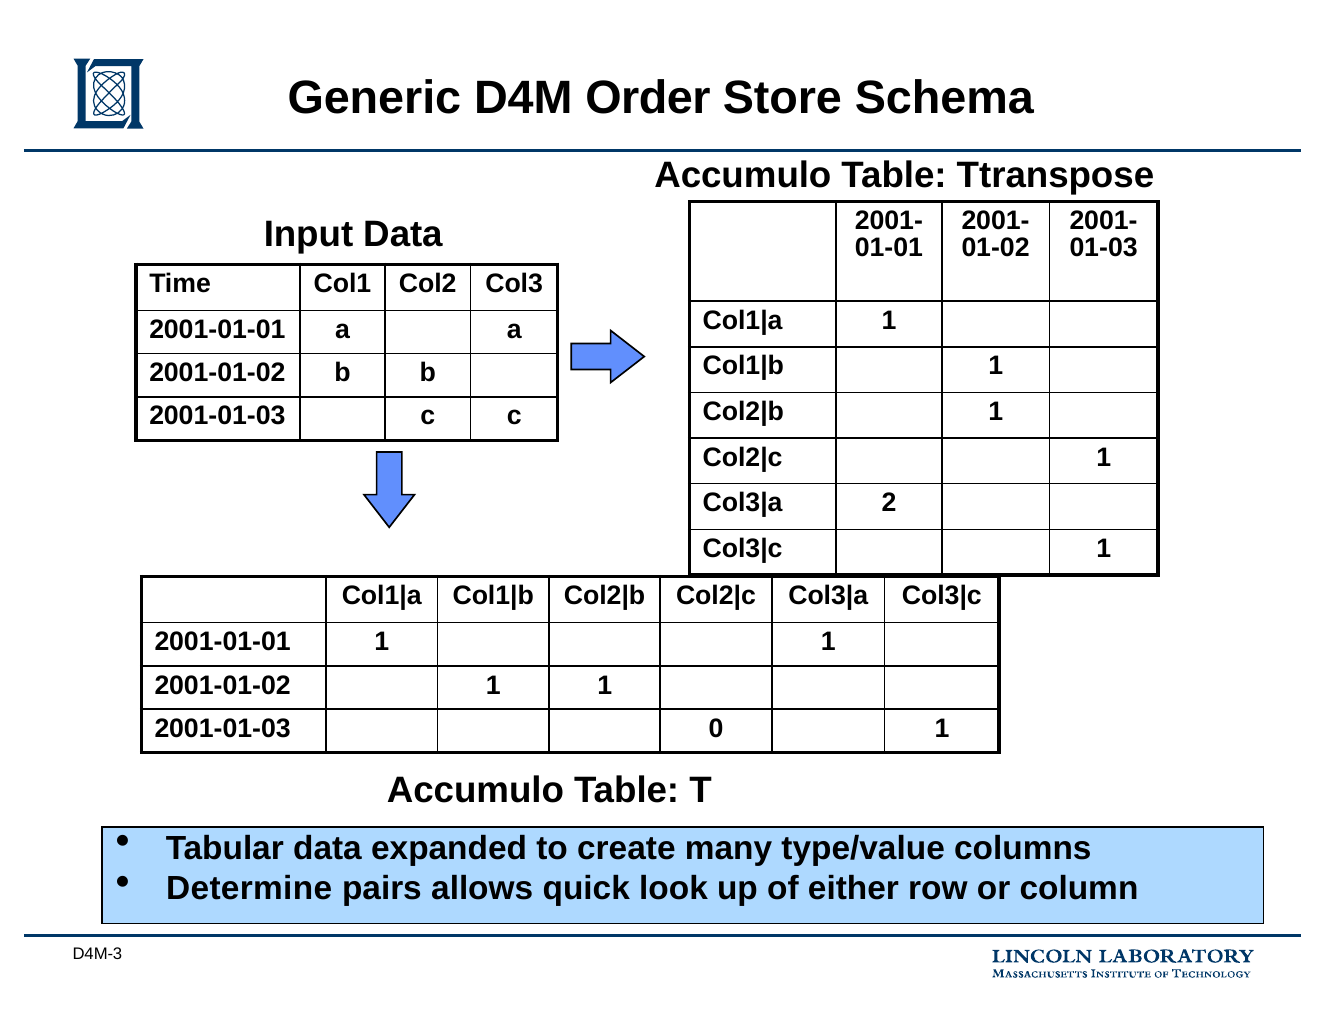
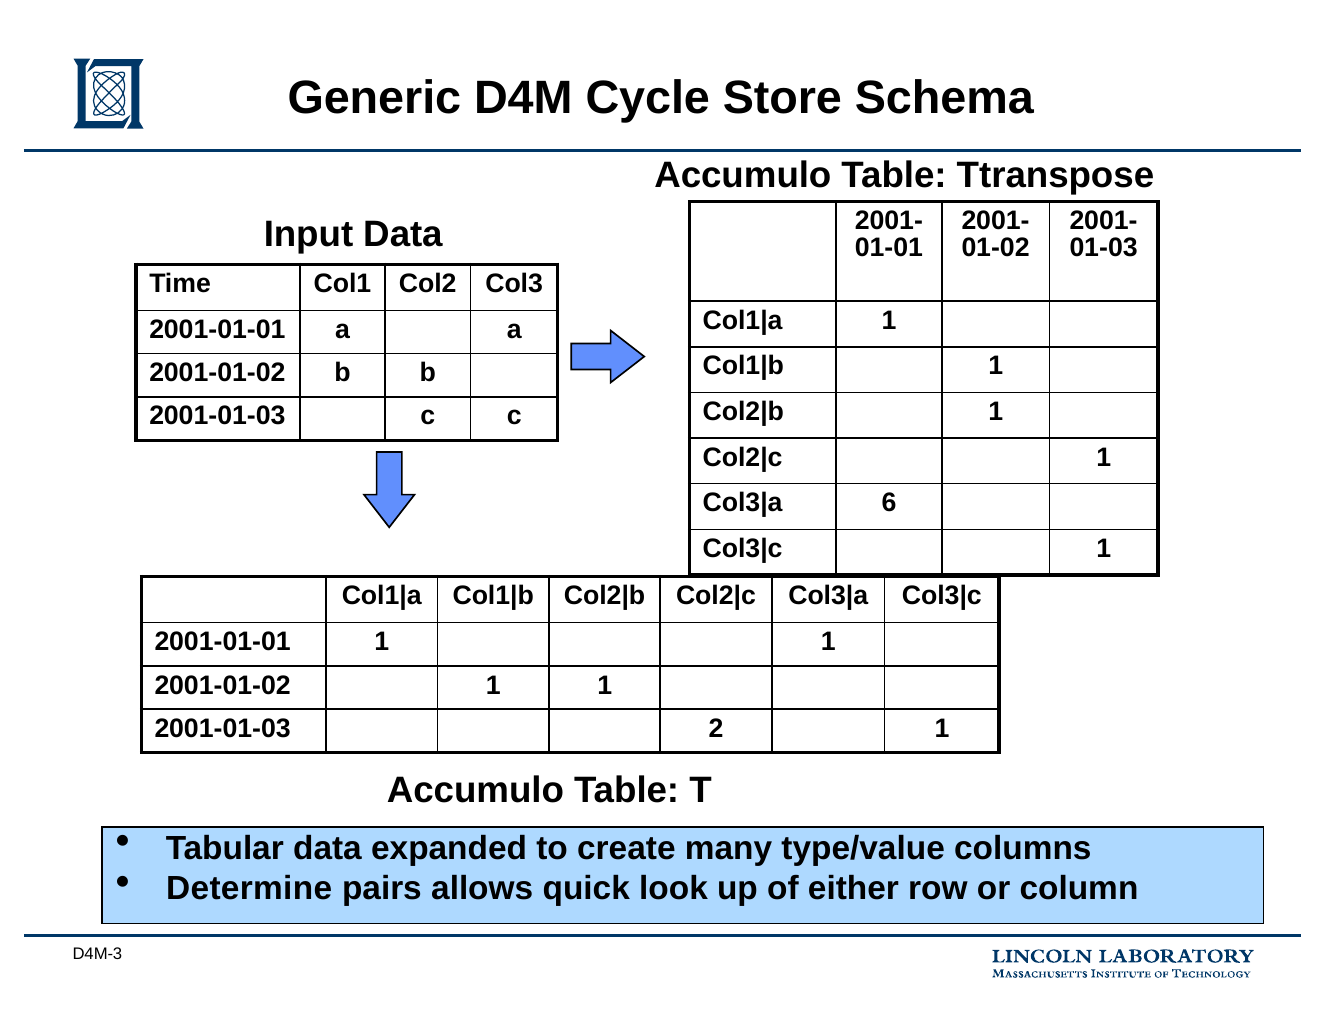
Order: Order -> Cycle
2: 2 -> 6
0: 0 -> 2
